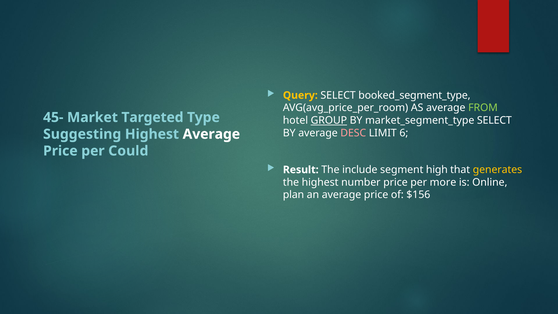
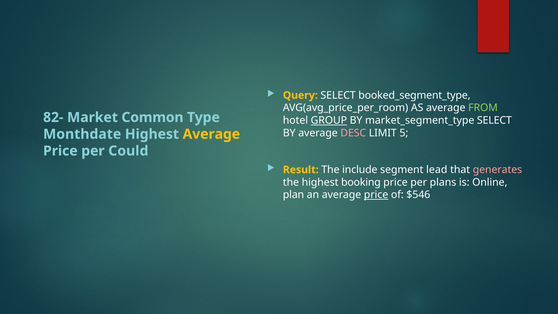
45-: 45- -> 82-
Targeted: Targeted -> Common
6: 6 -> 5
Suggesting: Suggesting -> Monthdate
Average at (211, 134) colour: white -> yellow
Result colour: white -> yellow
high: high -> lead
generates colour: yellow -> pink
number: number -> booking
more: more -> plans
price at (376, 195) underline: none -> present
$156: $156 -> $546
